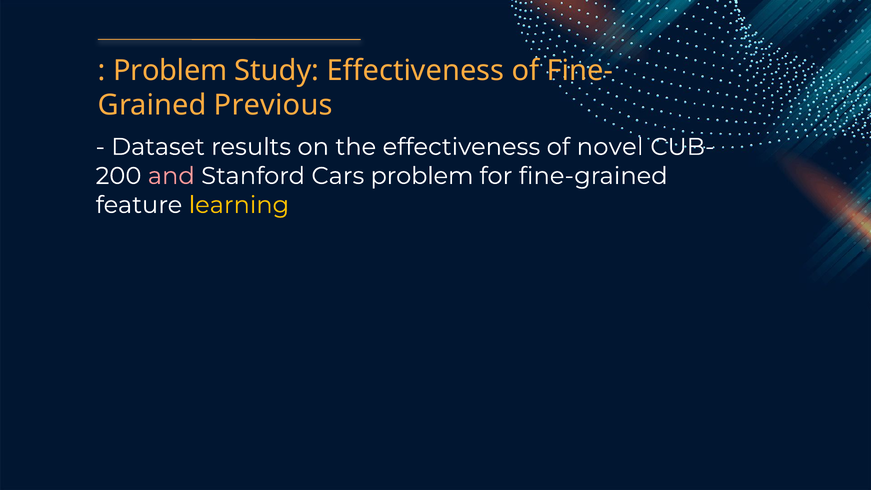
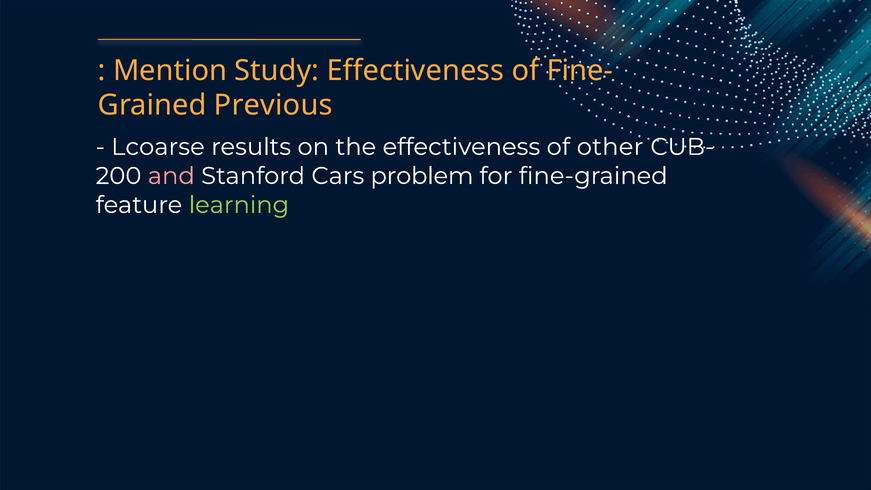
Problem at (170, 71): Problem -> Mention
Dataset: Dataset -> Lcoarse
novel: novel -> other
learning colour: yellow -> light green
